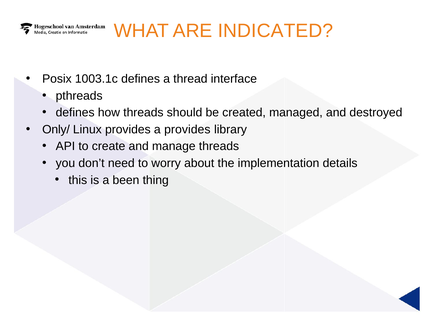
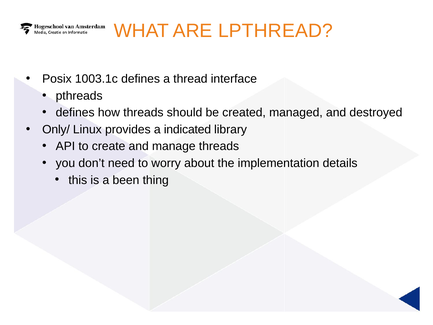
INDICATED: INDICATED -> LPTHREAD
a provides: provides -> indicated
